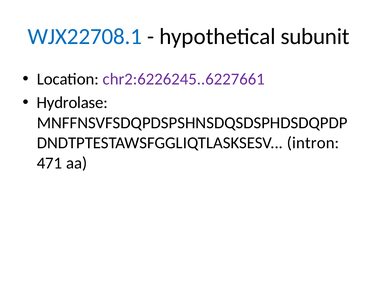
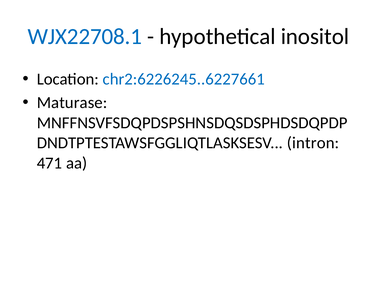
subunit: subunit -> inositol
chr2:6226245..6227661 colour: purple -> blue
Hydrolase: Hydrolase -> Maturase
